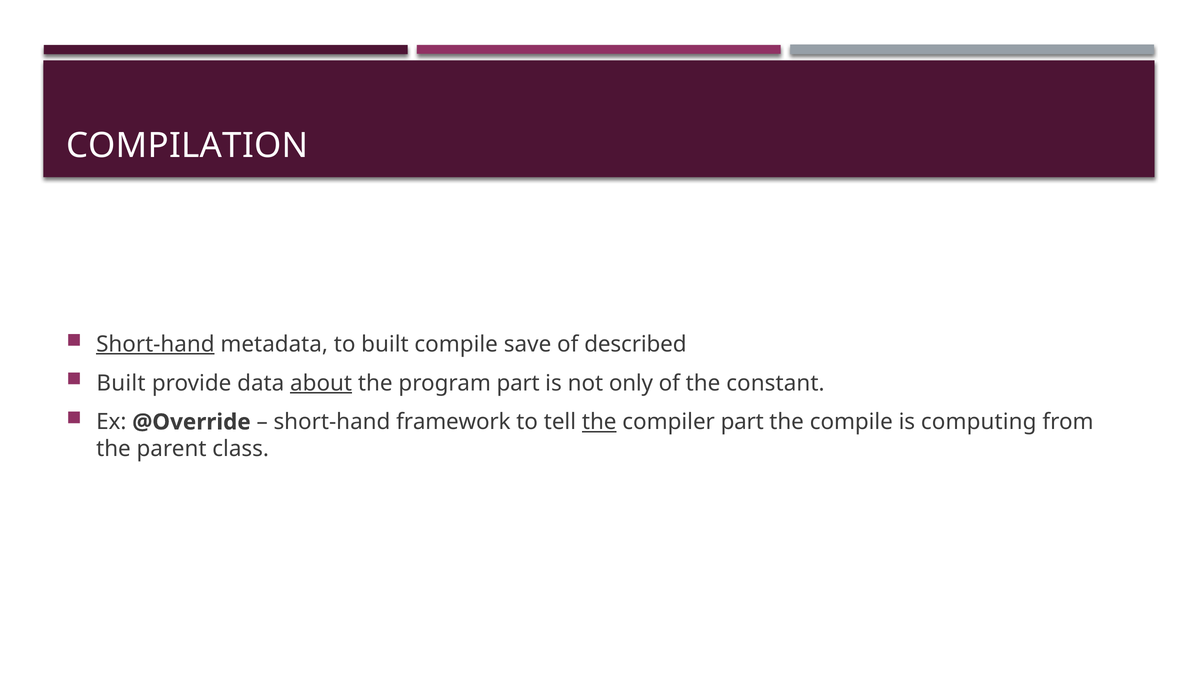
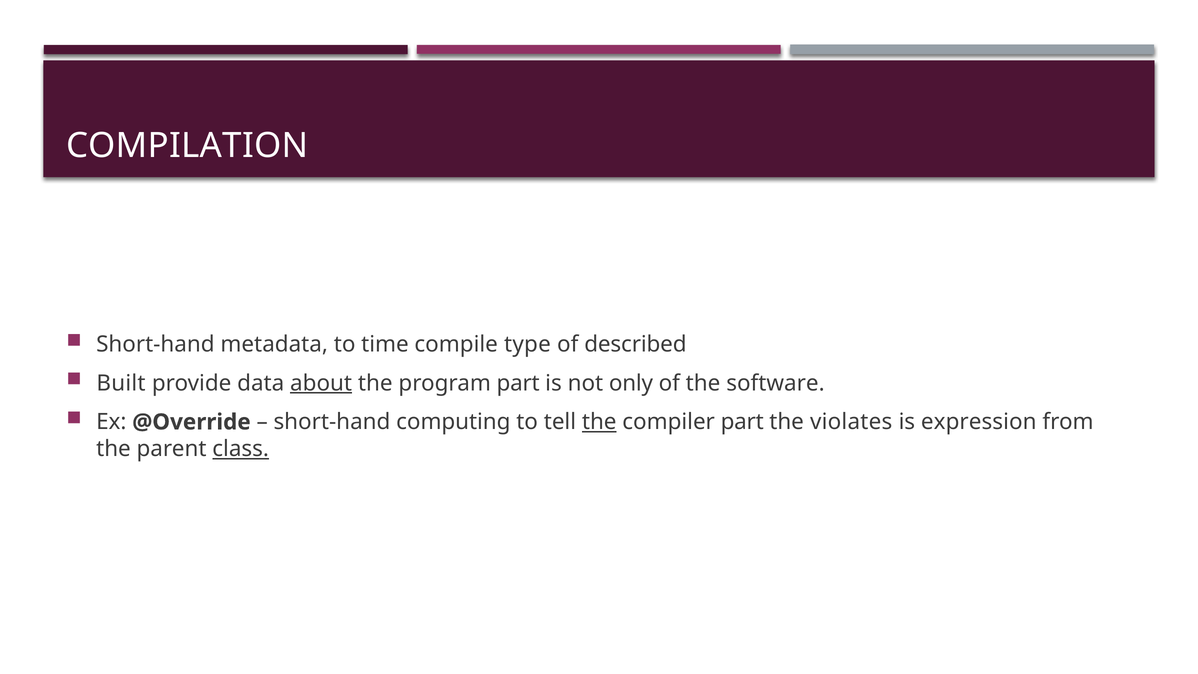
Short-hand at (155, 344) underline: present -> none
to built: built -> time
save: save -> type
constant: constant -> software
framework: framework -> computing
the compile: compile -> violates
computing: computing -> expression
class underline: none -> present
